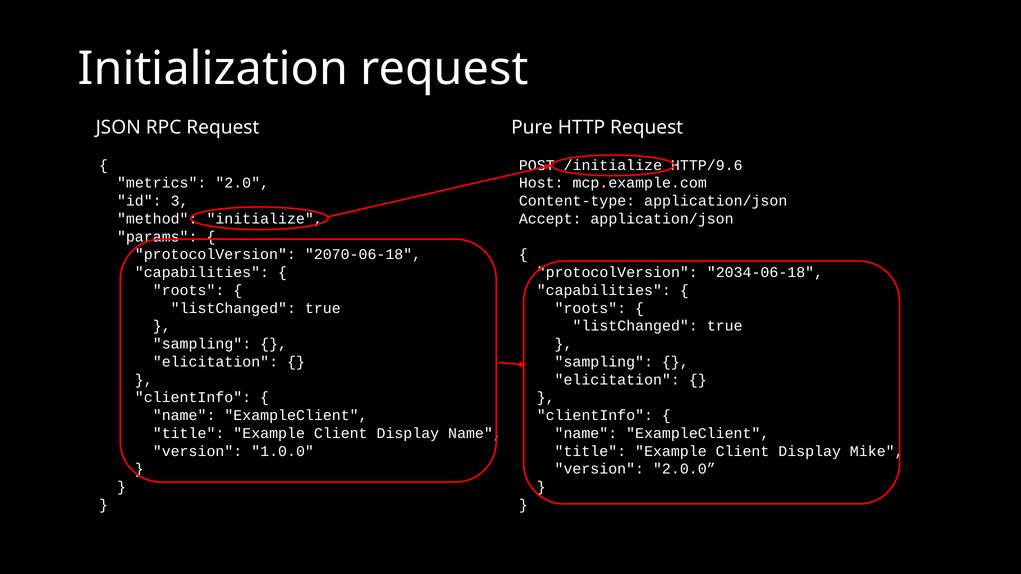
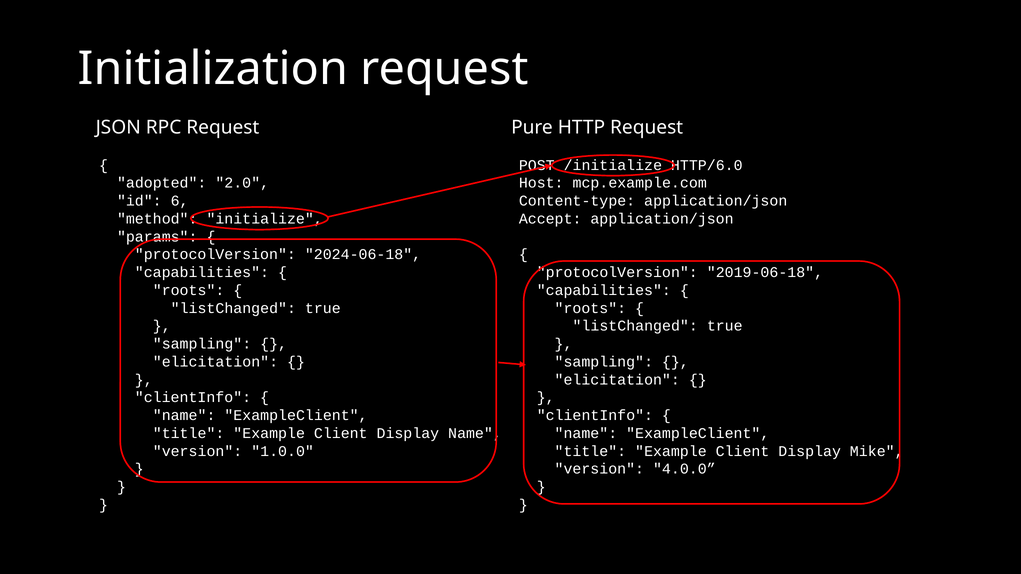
HTTP/9.6: HTTP/9.6 -> HTTP/6.0
metrics: metrics -> adopted
3: 3 -> 6
2070-06-18: 2070-06-18 -> 2024-06-18
2034-06-18: 2034-06-18 -> 2019-06-18
2.0.0: 2.0.0 -> 4.0.0
